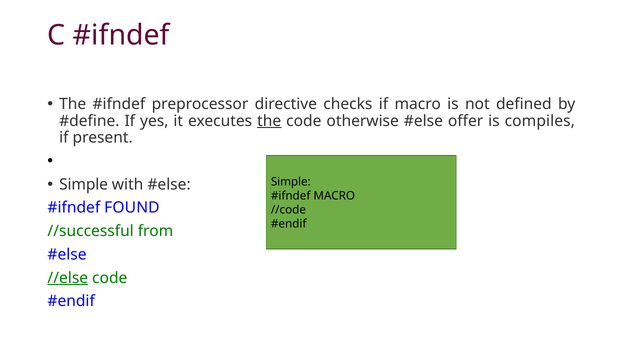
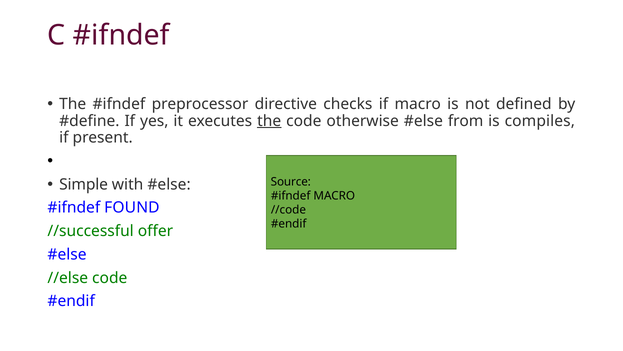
offer: offer -> from
Simple at (291, 182): Simple -> Source
from: from -> offer
//else underline: present -> none
